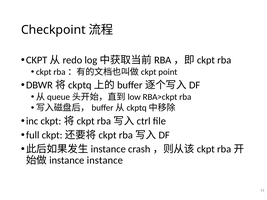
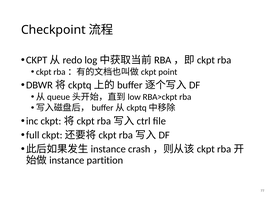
instance: instance -> partition
